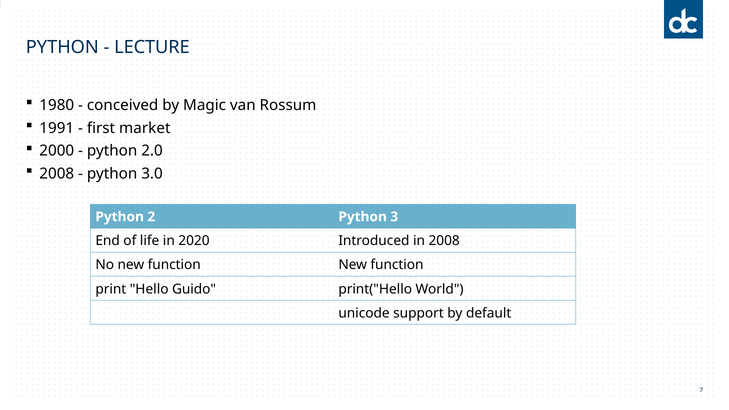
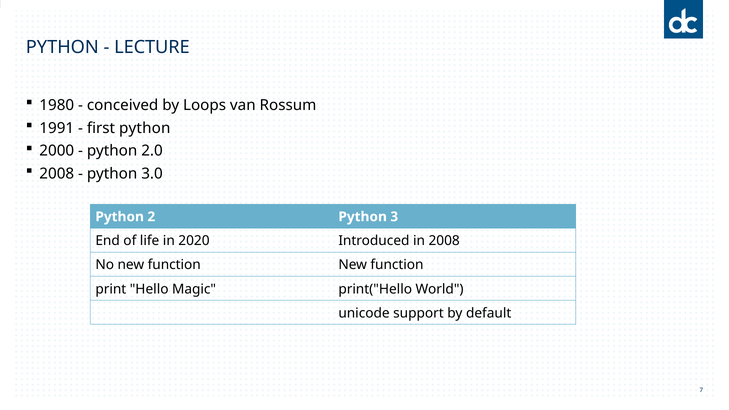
Magic: Magic -> Loops
first market: market -> python
Guido: Guido -> Magic
